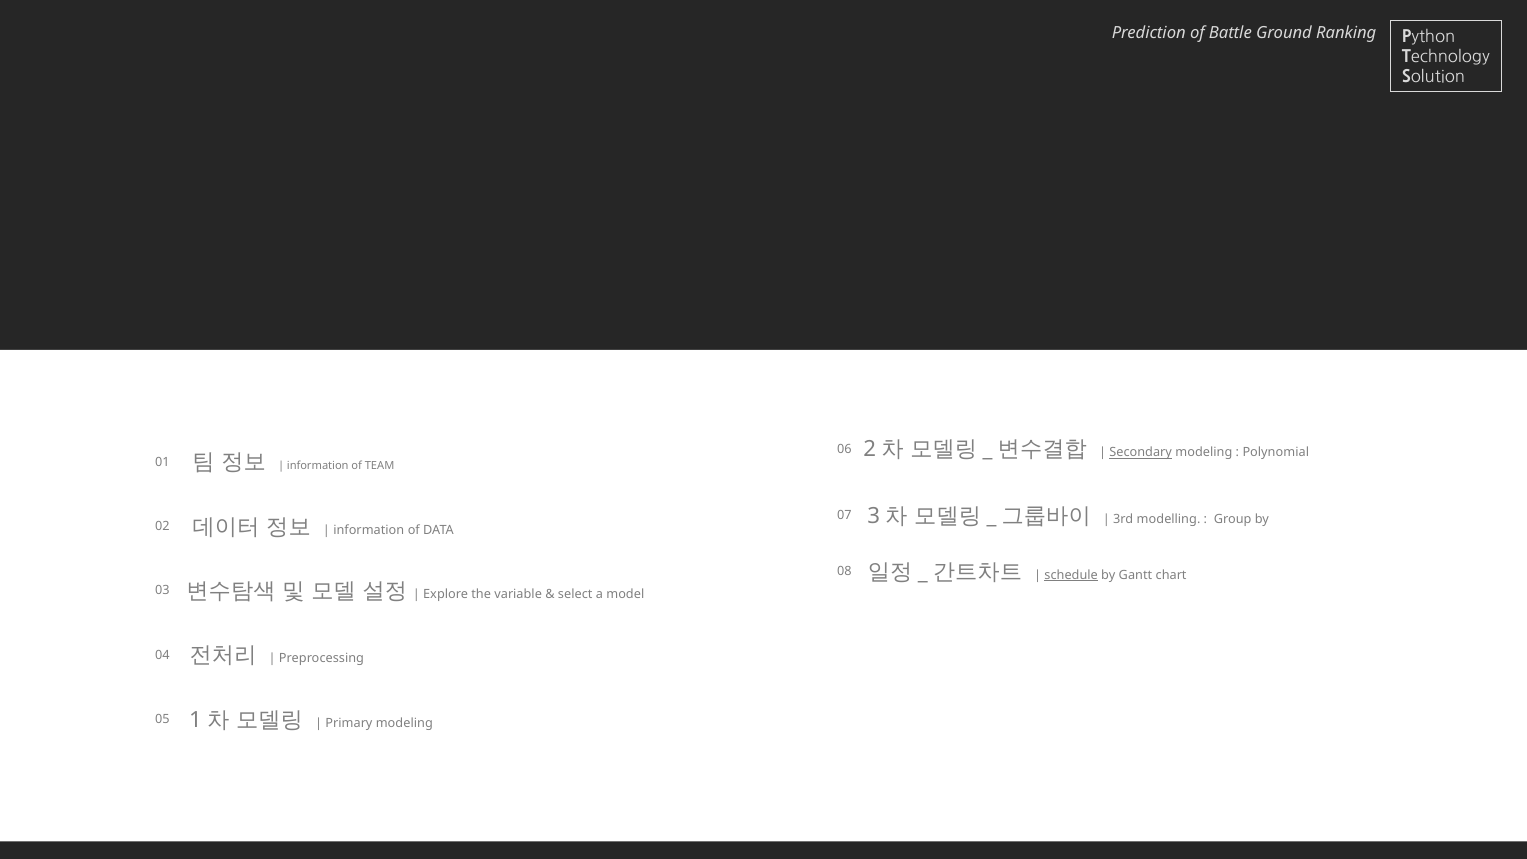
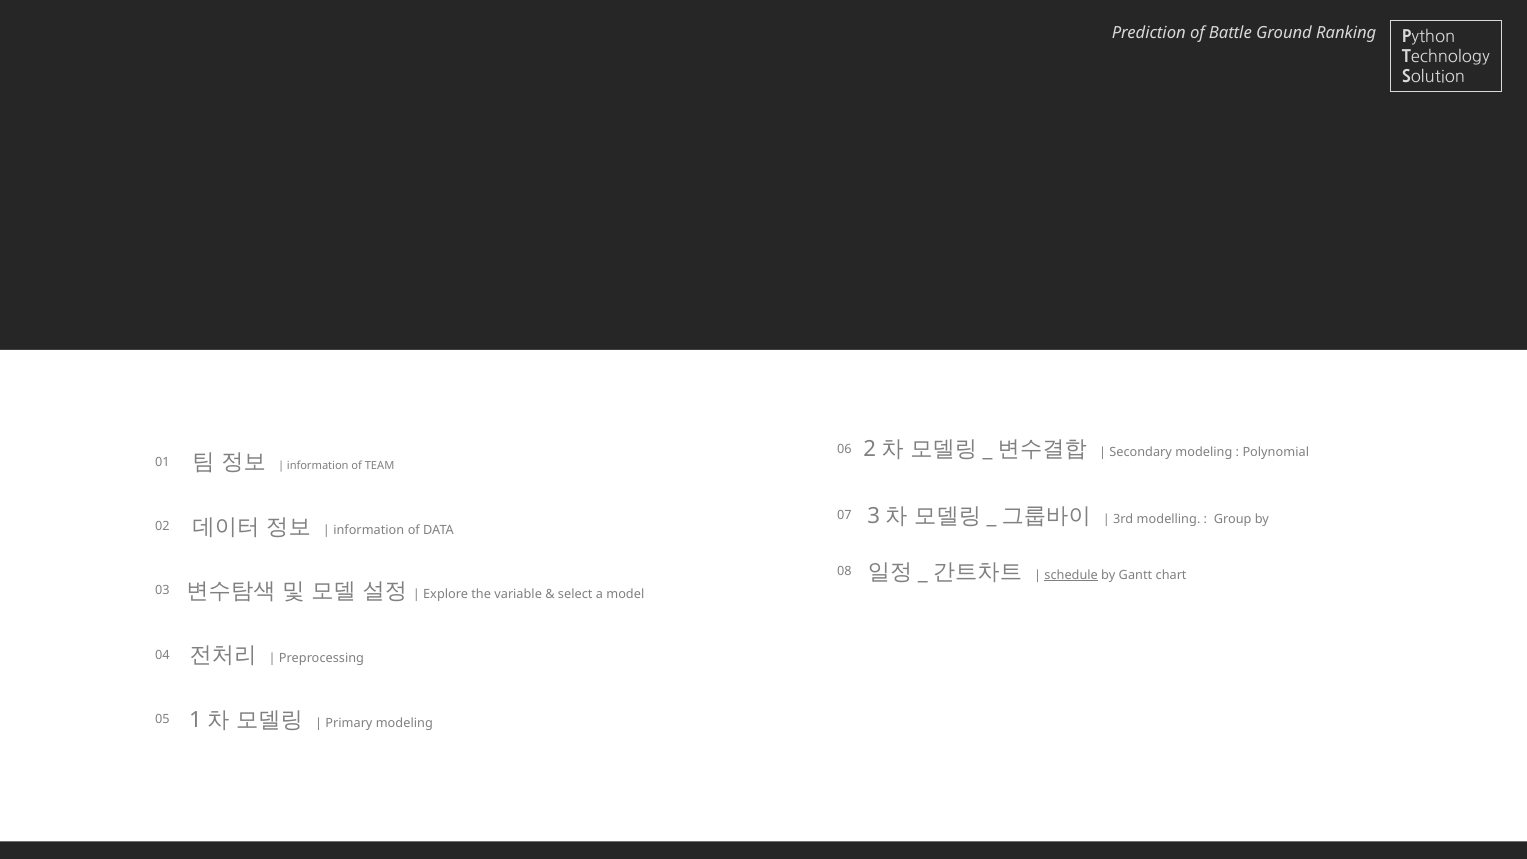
Secondary underline: present -> none
